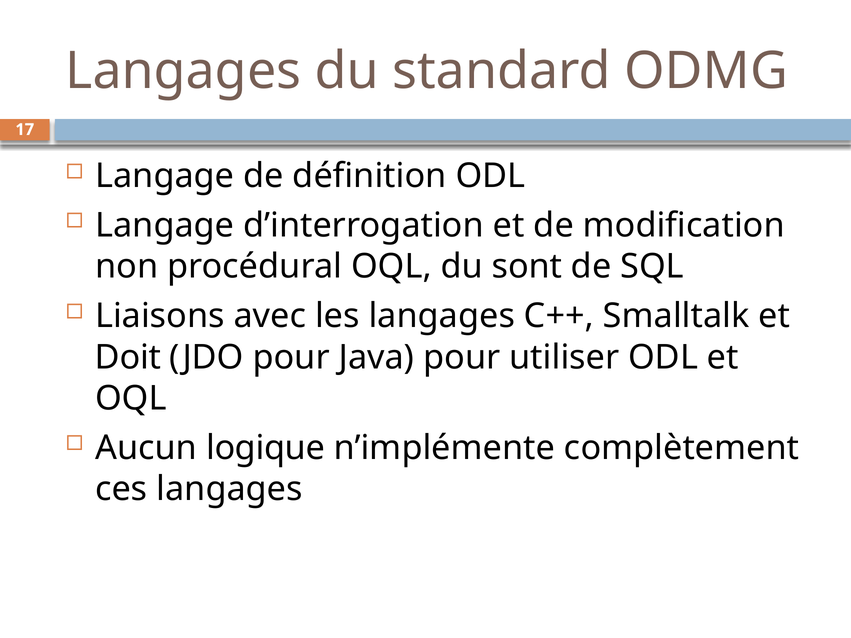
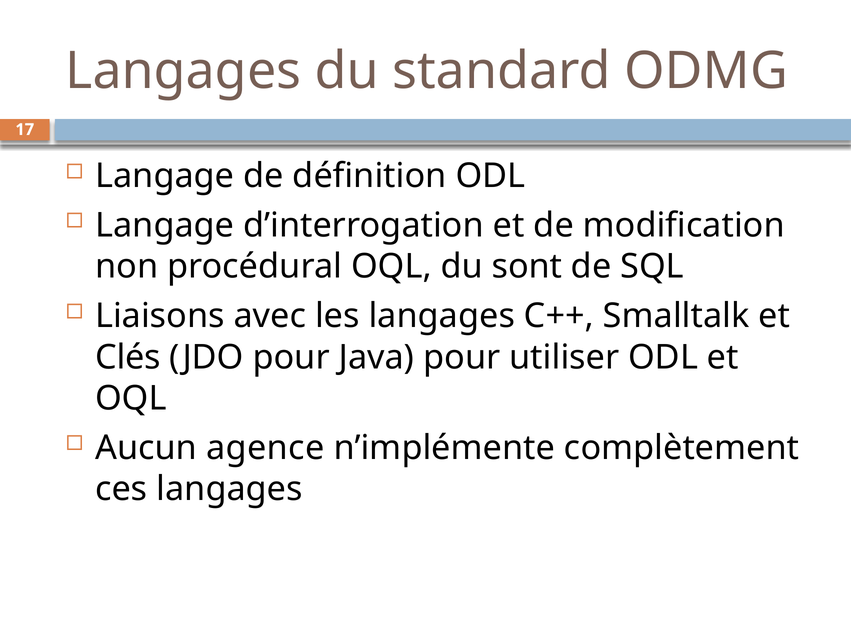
Doit: Doit -> Clés
logique: logique -> agence
